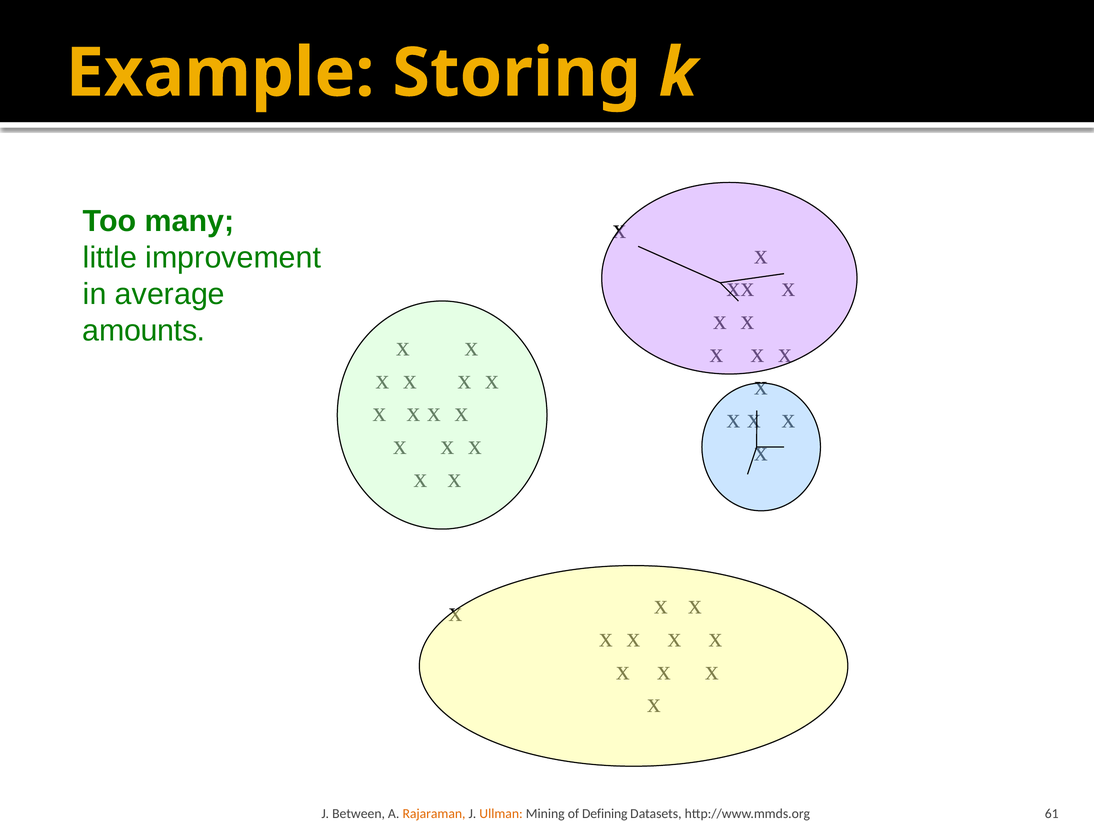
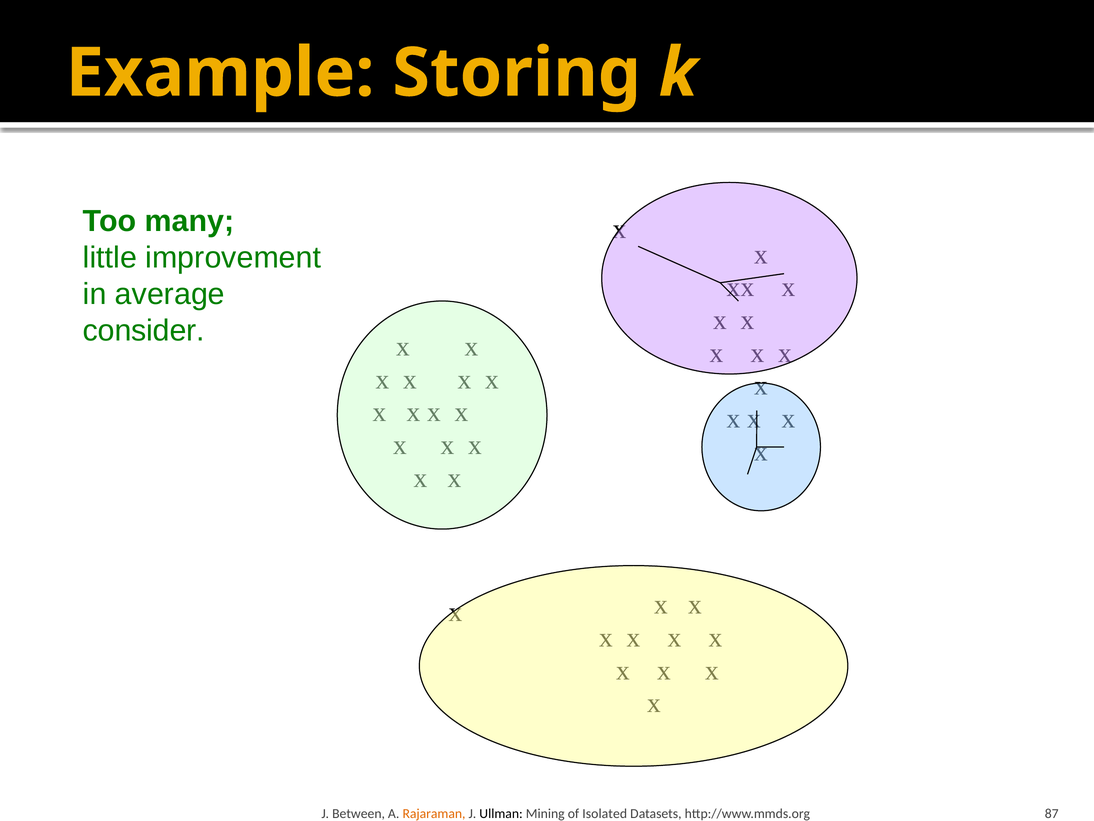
amounts: amounts -> consider
Ullman colour: orange -> black
Defining: Defining -> Isolated
61: 61 -> 87
